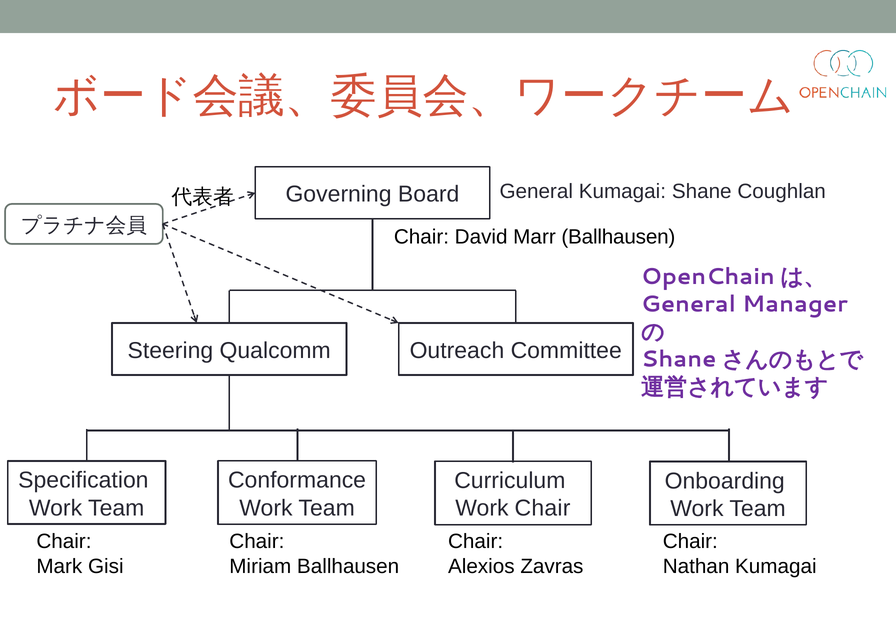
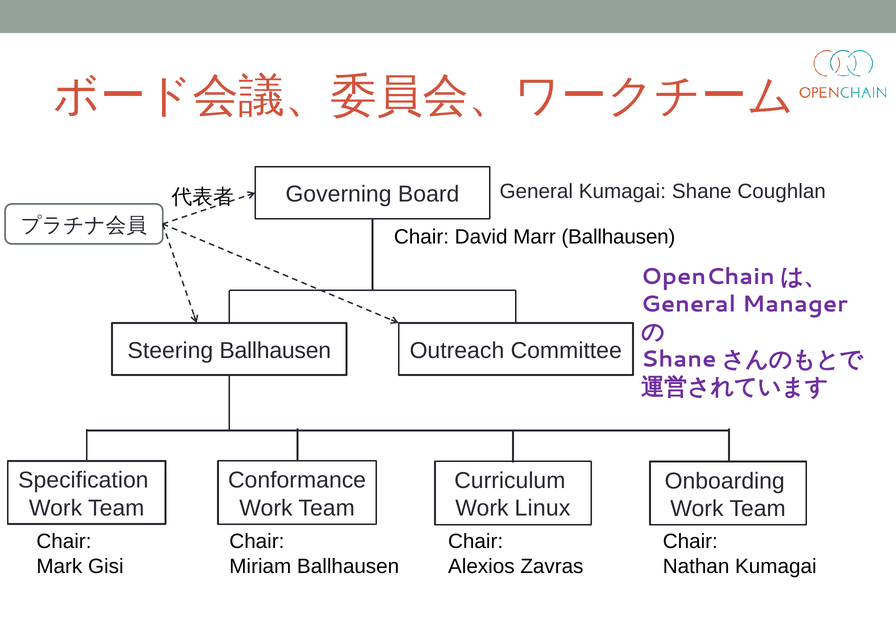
Steering Qualcomm: Qualcomm -> Ballhausen
Work Chair: Chair -> Linux
